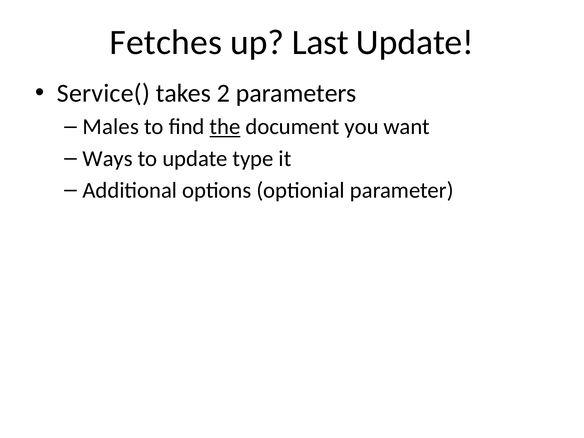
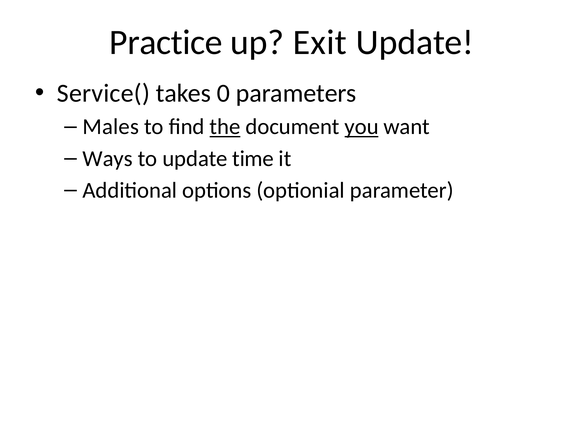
Fetches: Fetches -> Practice
Last: Last -> Exit
2: 2 -> 0
you underline: none -> present
type: type -> time
